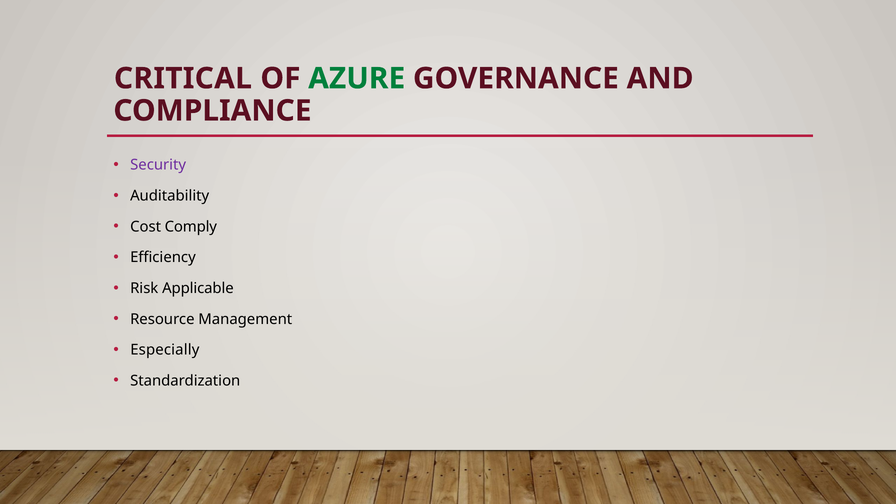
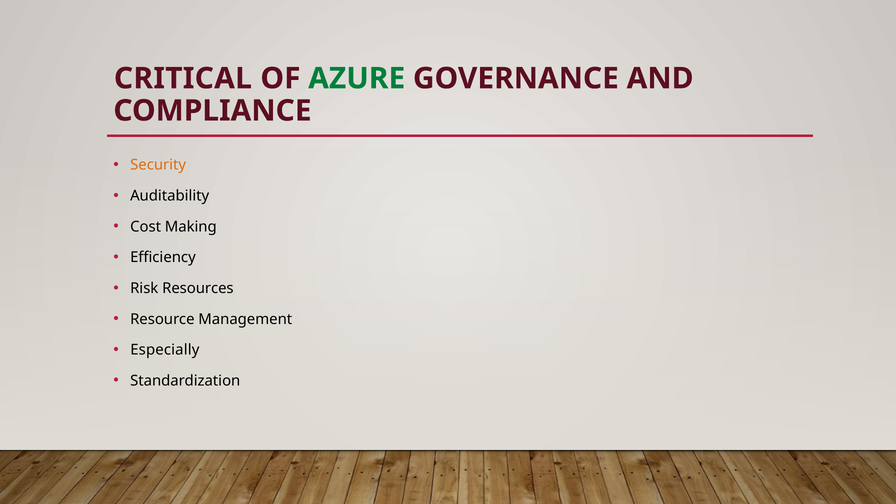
Security colour: purple -> orange
Comply: Comply -> Making
Applicable: Applicable -> Resources
